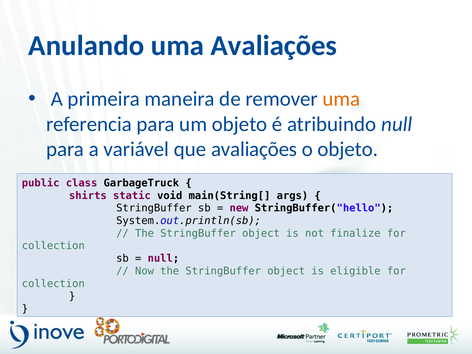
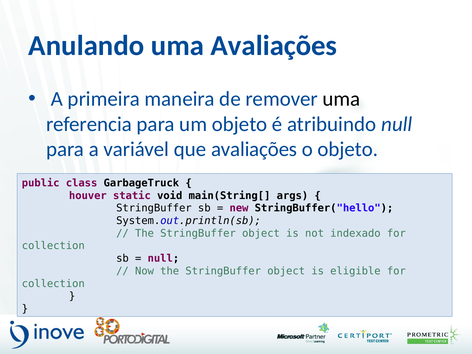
uma at (341, 99) colour: orange -> black
shirts: shirts -> houver
finalize: finalize -> indexado
